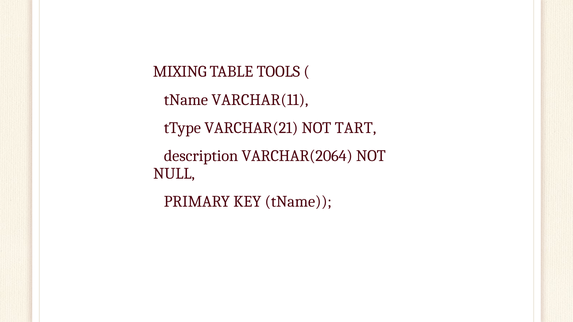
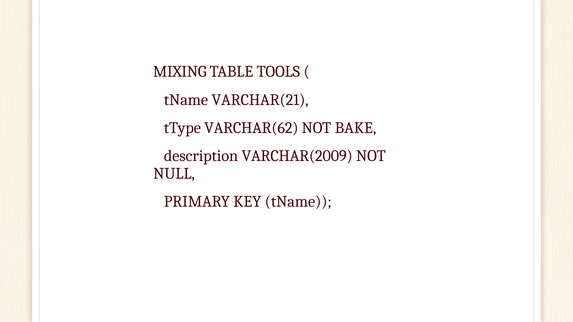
VARCHAR(11: VARCHAR(11 -> VARCHAR(21
VARCHAR(21: VARCHAR(21 -> VARCHAR(62
TART: TART -> BAKE
VARCHAR(2064: VARCHAR(2064 -> VARCHAR(2009
